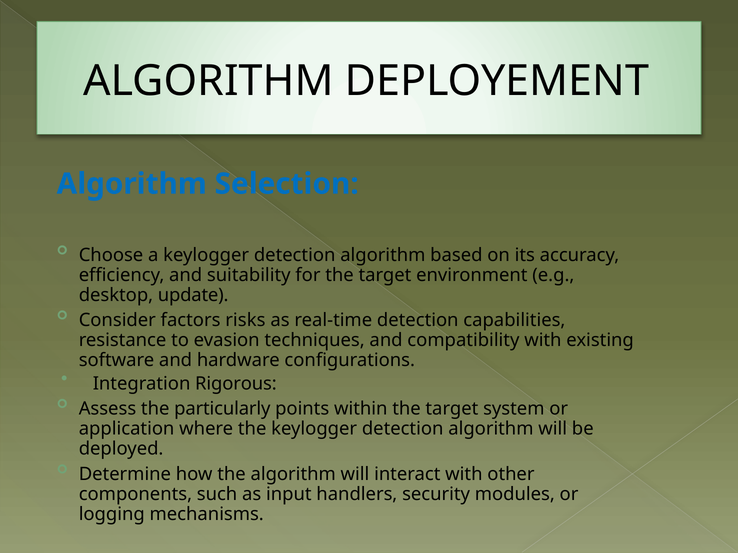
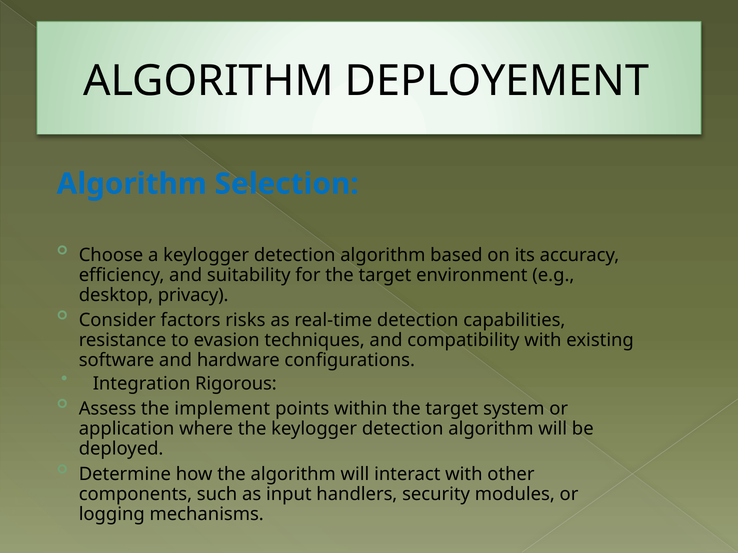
update: update -> privacy
particularly: particularly -> implement
